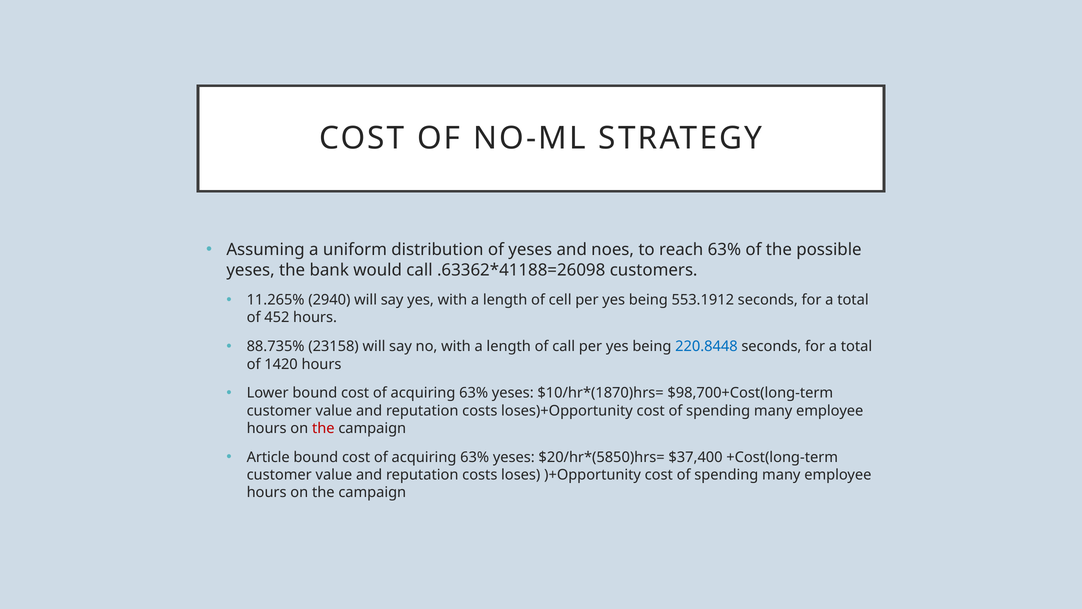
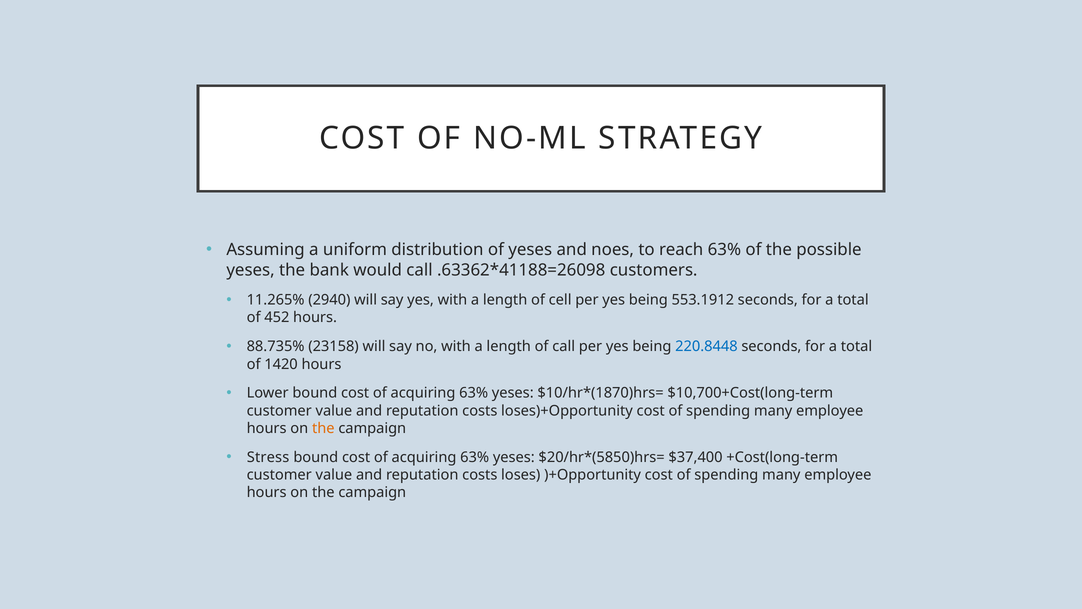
$98,700+Cost(long-term: $98,700+Cost(long-term -> $10,700+Cost(long-term
the at (323, 428) colour: red -> orange
Article: Article -> Stress
